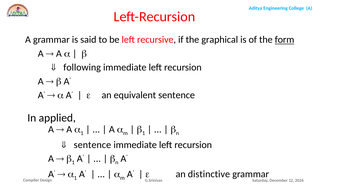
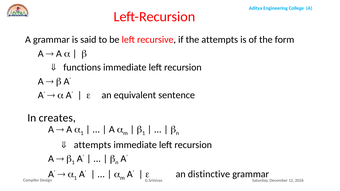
the graphical: graphical -> attempts
form underline: present -> none
following: following -> functions
applied: applied -> creates
sentence at (92, 145): sentence -> attempts
